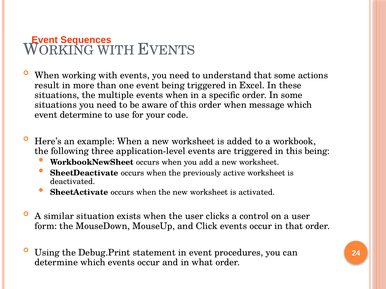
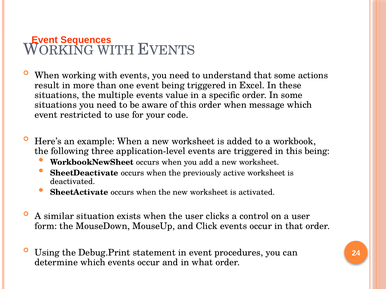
events when: when -> value
event determine: determine -> restricted
